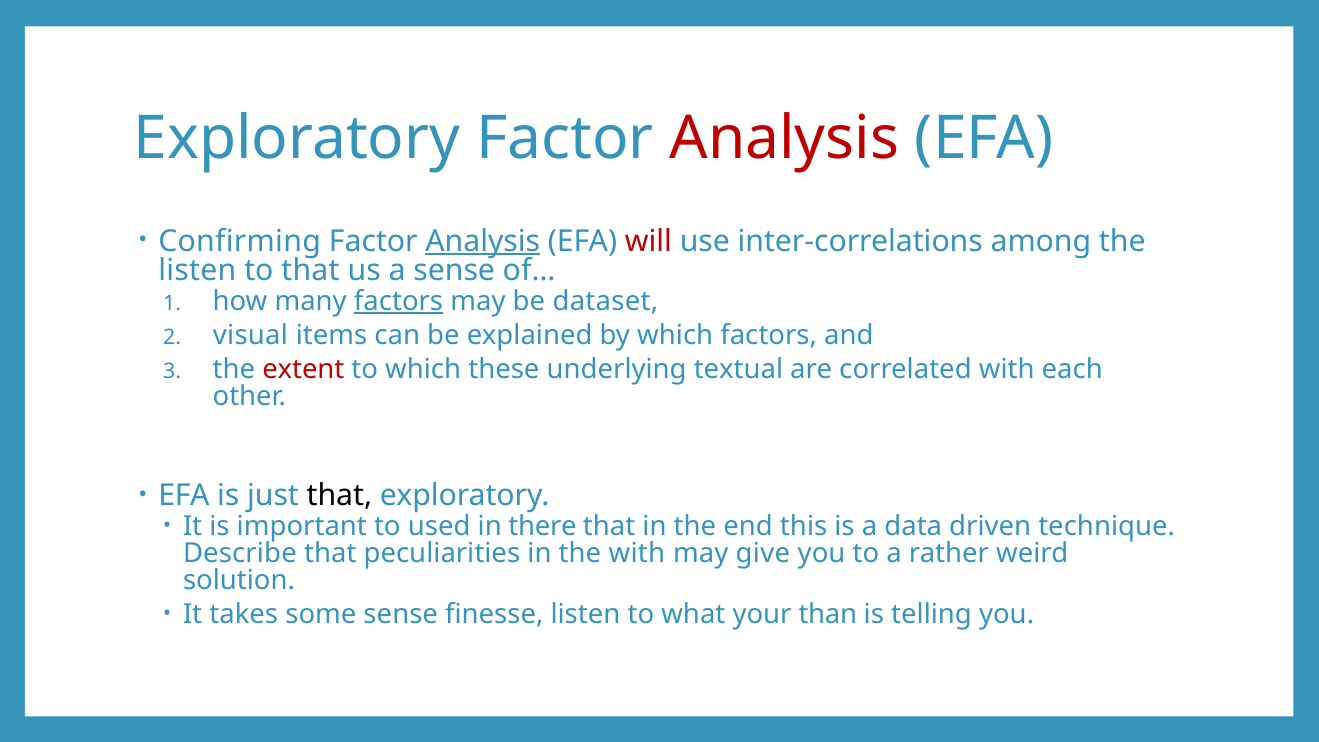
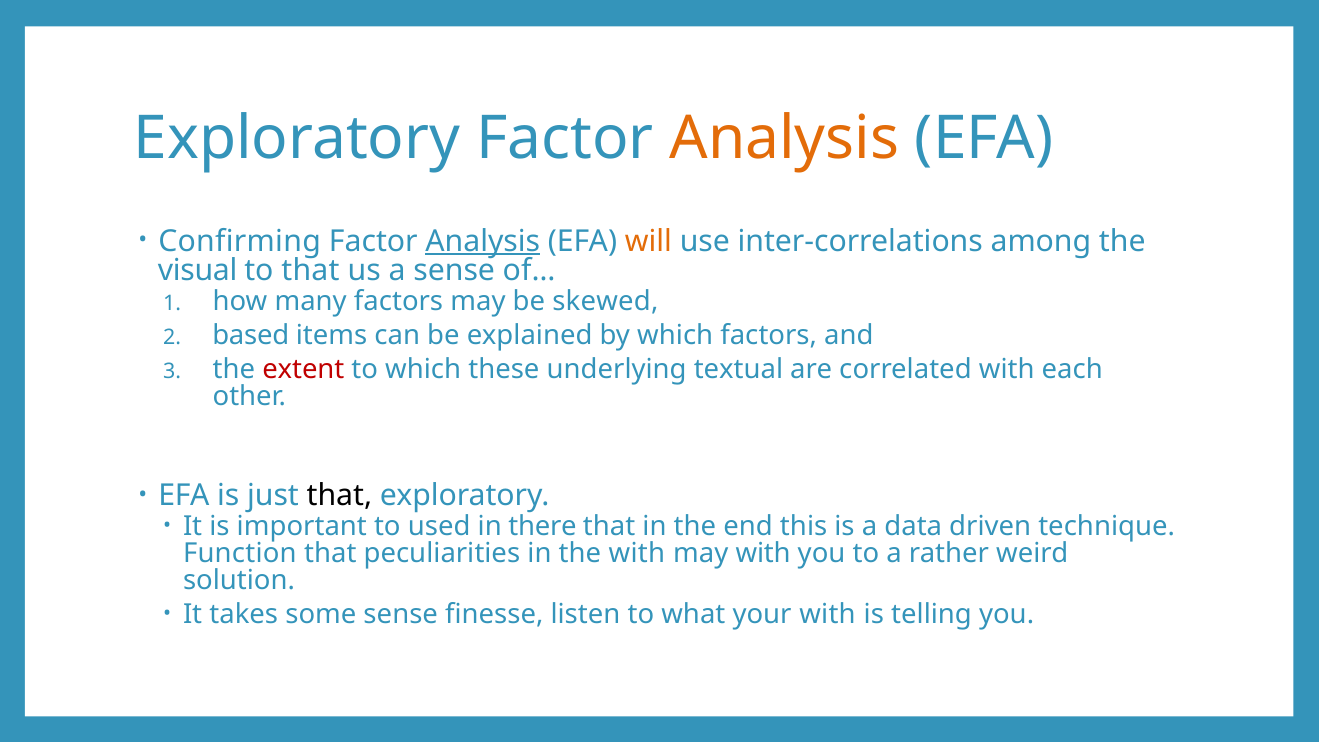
Analysis at (784, 139) colour: red -> orange
will colour: red -> orange
listen at (197, 270): listen -> visual
factors at (399, 301) underline: present -> none
dataset: dataset -> skewed
visual: visual -> based
Describe: Describe -> Function
may give: give -> with
your than: than -> with
